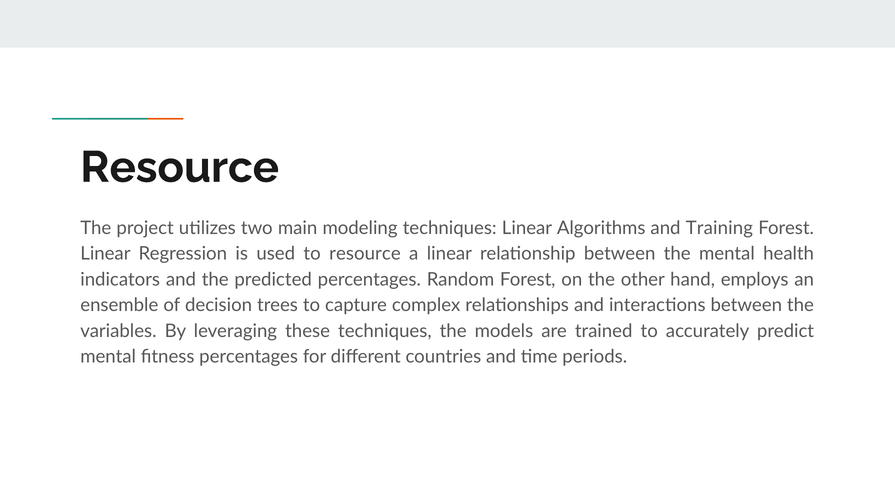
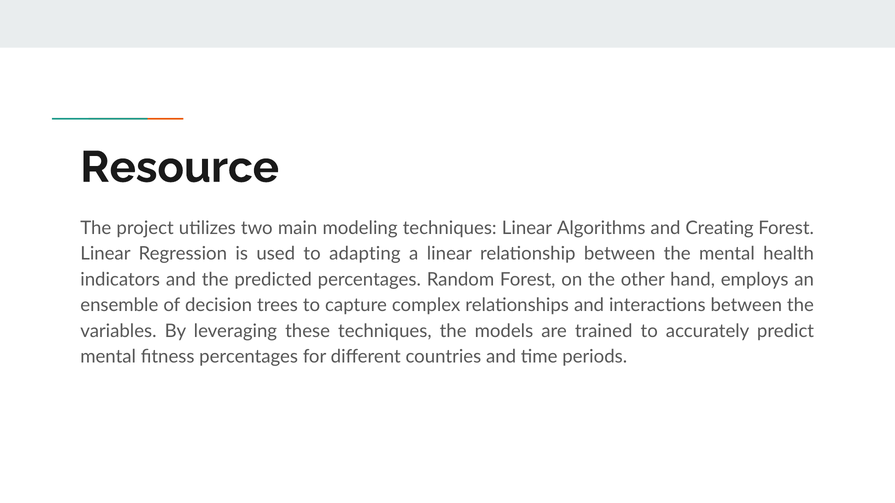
Training: Training -> Creating
to resource: resource -> adapting
